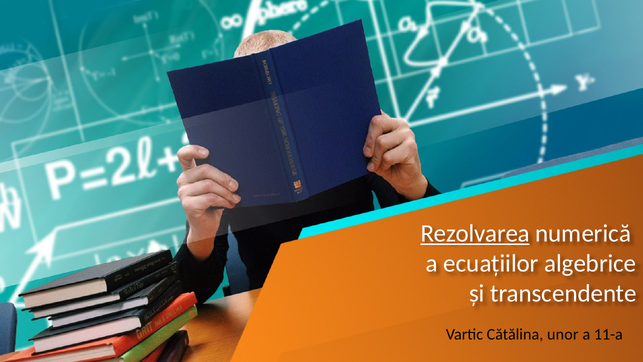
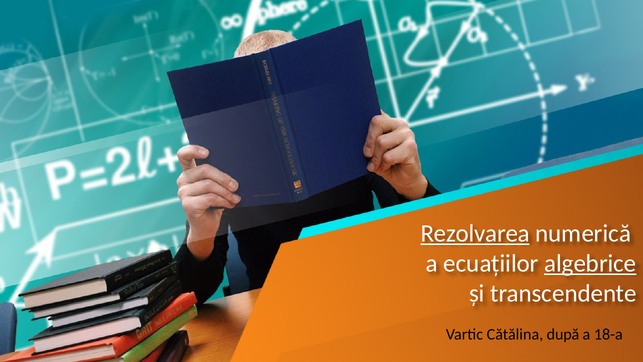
algebrice underline: none -> present
unor: unor -> după
11-a: 11-a -> 18-a
